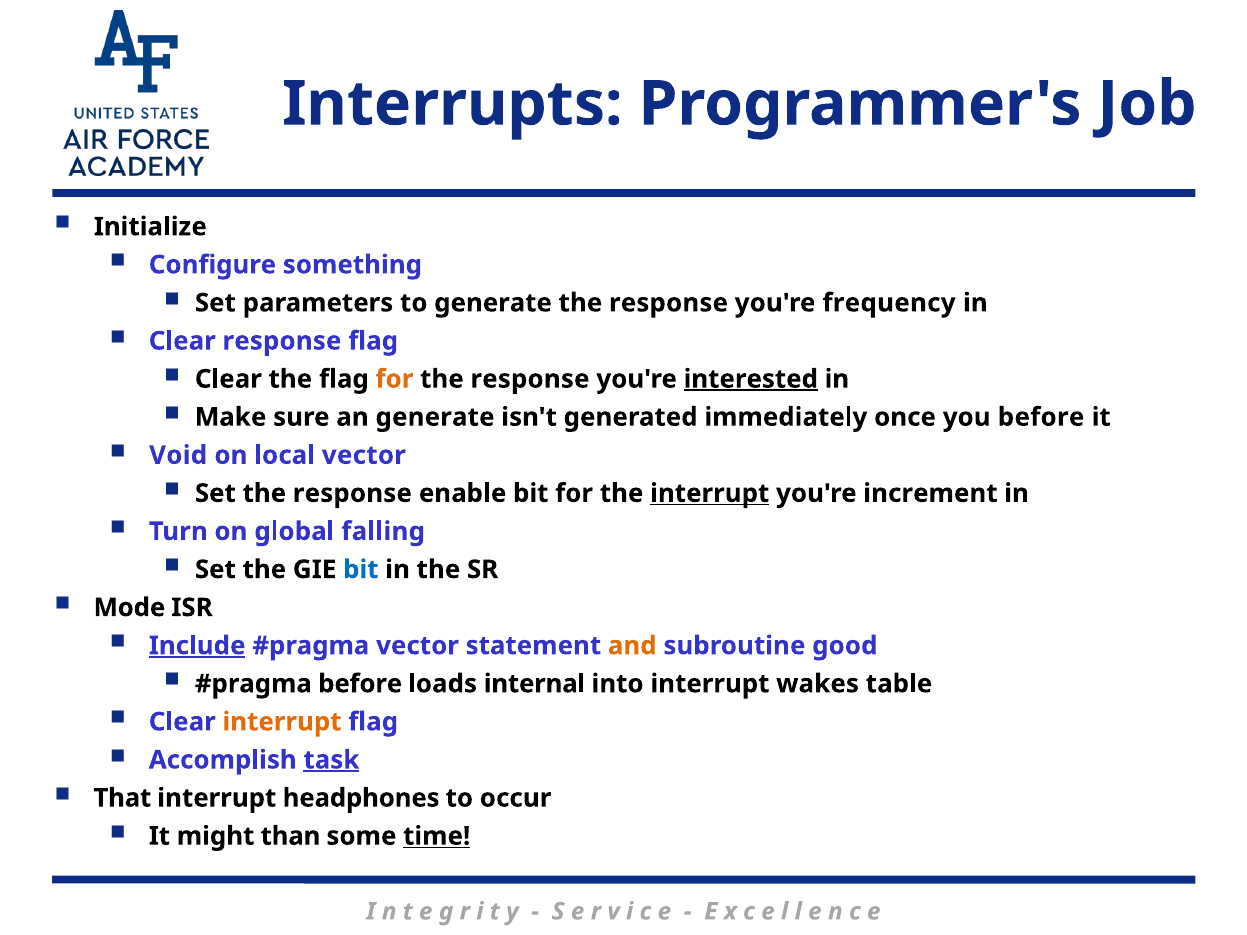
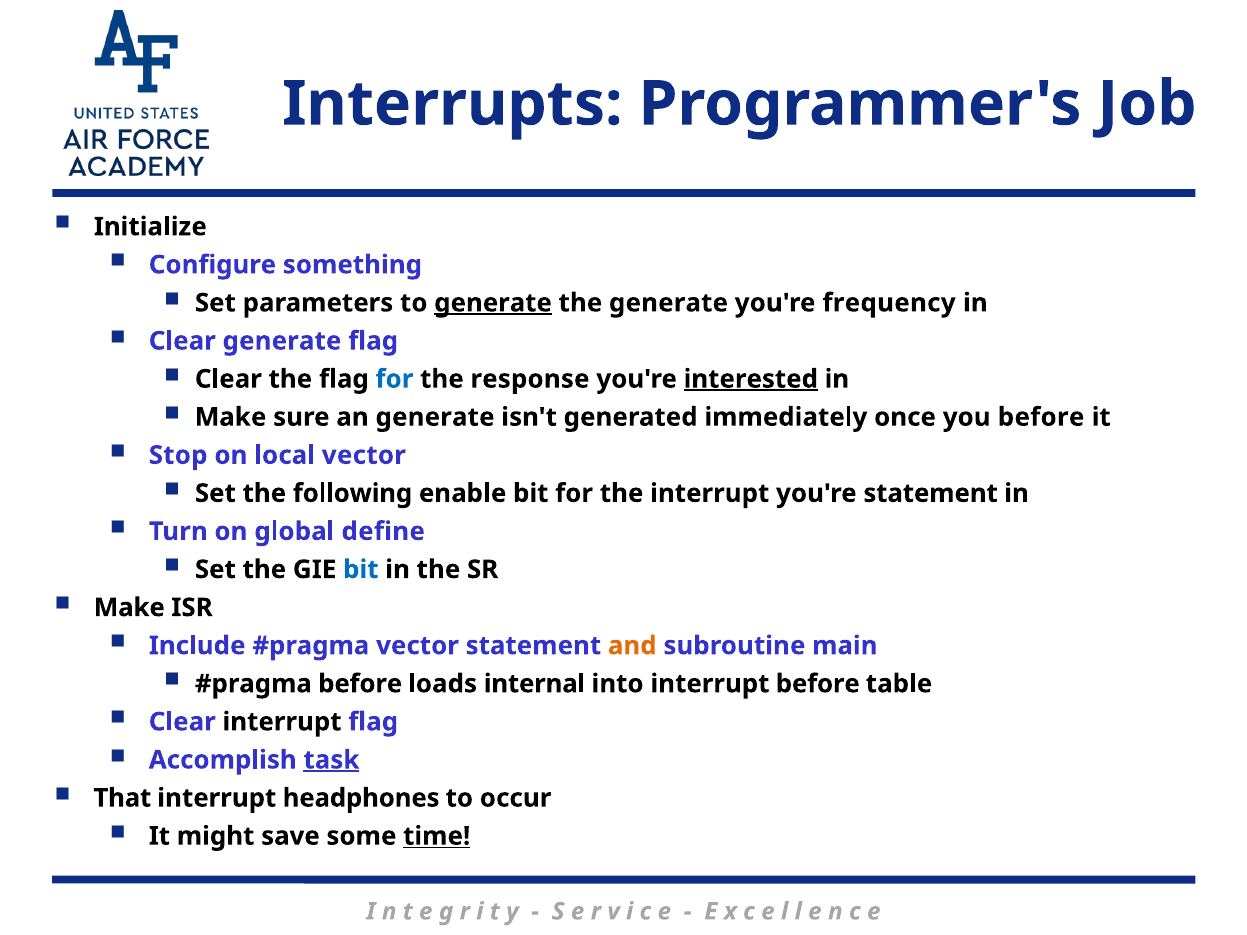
generate at (493, 303) underline: none -> present
response at (668, 303): response -> generate
Clear response: response -> generate
for at (394, 379) colour: orange -> blue
Void: Void -> Stop
Set the response: response -> following
interrupt at (710, 493) underline: present -> none
you're increment: increment -> statement
falling: falling -> define
Mode at (129, 608): Mode -> Make
Include underline: present -> none
good: good -> main
interrupt wakes: wakes -> before
interrupt at (282, 722) colour: orange -> black
than: than -> save
